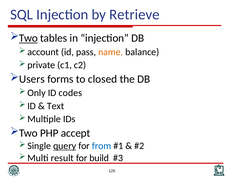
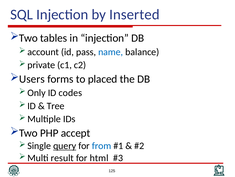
Retrieve: Retrieve -> Inserted
Two at (28, 38) underline: present -> none
name colour: orange -> blue
closed: closed -> placed
Text: Text -> Tree
build: build -> html
